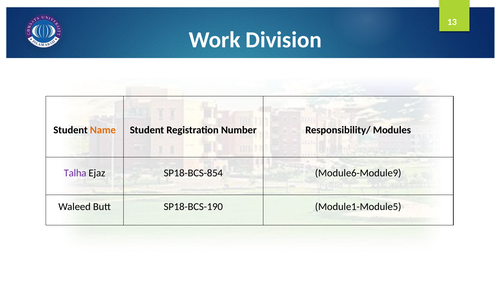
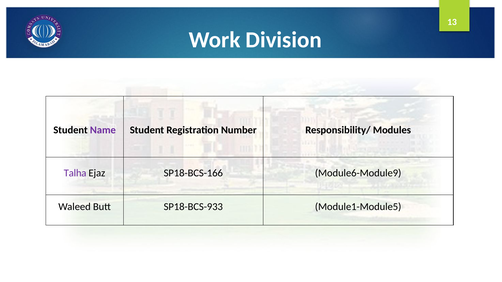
Name colour: orange -> purple
SP18-BCS-854: SP18-BCS-854 -> SP18-BCS-166
SP18-BCS-190: SP18-BCS-190 -> SP18-BCS-933
